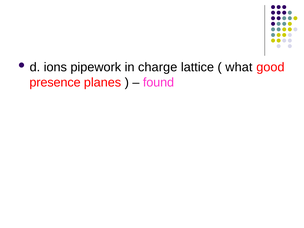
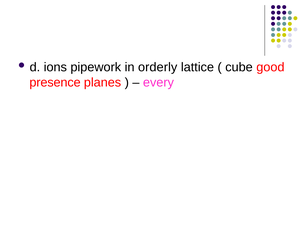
charge: charge -> orderly
what: what -> cube
found: found -> every
